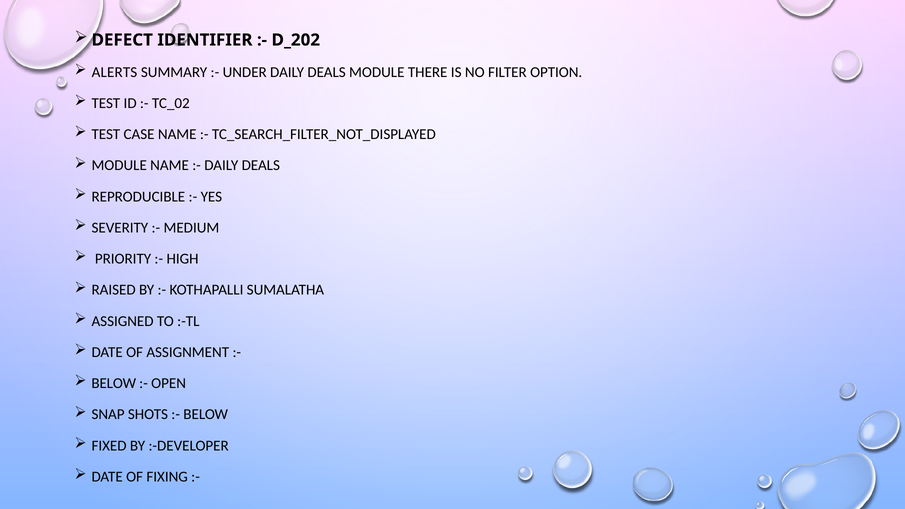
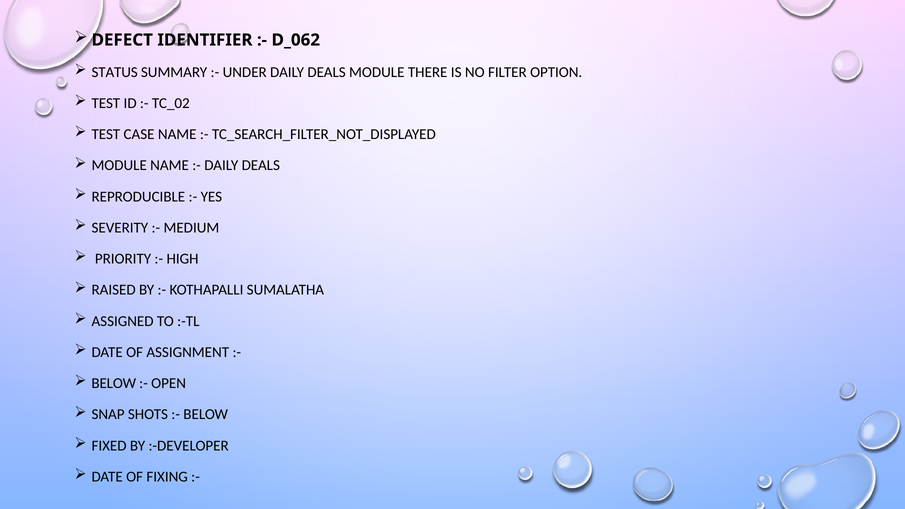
D_202: D_202 -> D_062
ALERTS: ALERTS -> STATUS
